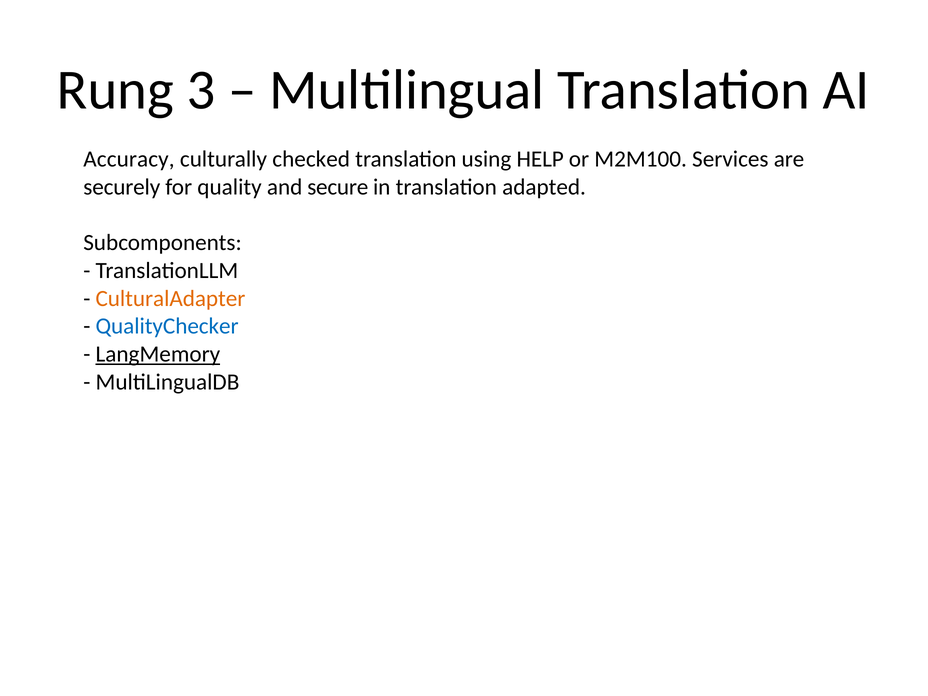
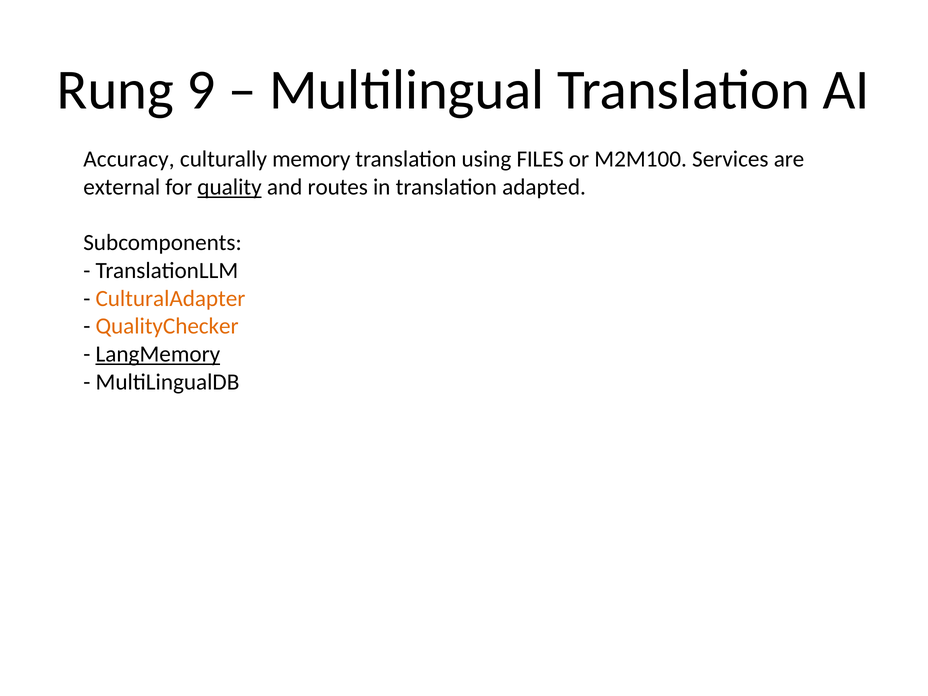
3: 3 -> 9
checked: checked -> memory
HELP: HELP -> FILES
securely: securely -> external
quality underline: none -> present
secure: secure -> routes
QualityChecker colour: blue -> orange
